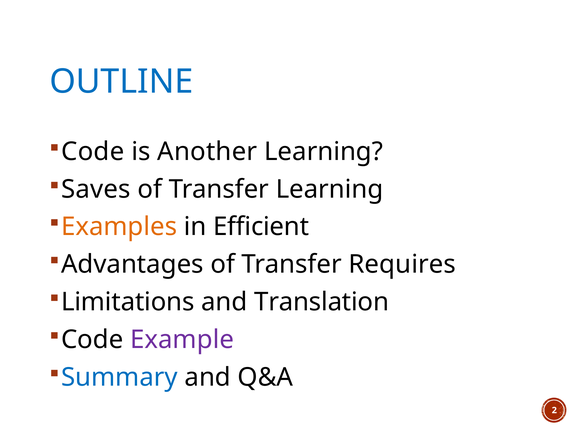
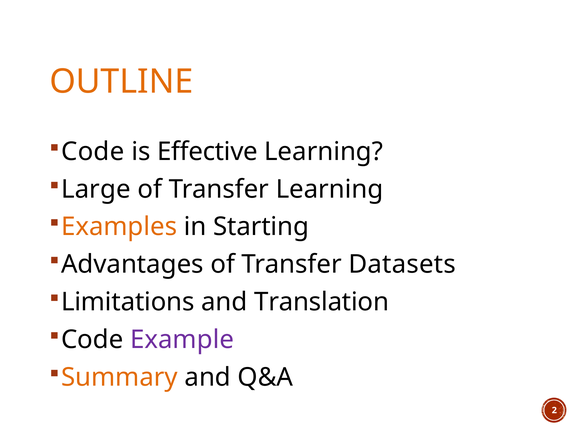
OUTLINE colour: blue -> orange
Another: Another -> Effective
Saves: Saves -> Large
Efficient: Efficient -> Starting
Requires: Requires -> Datasets
Summary colour: blue -> orange
